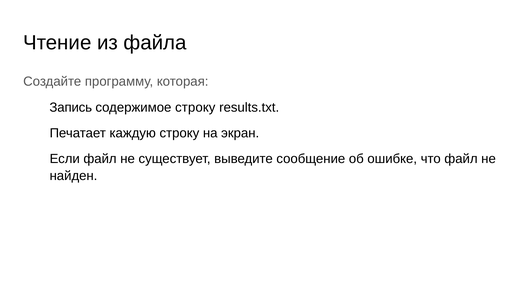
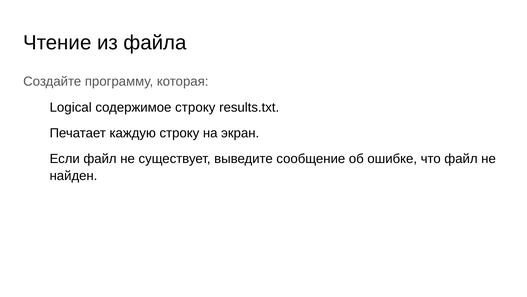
Запись: Запись -> Logical
